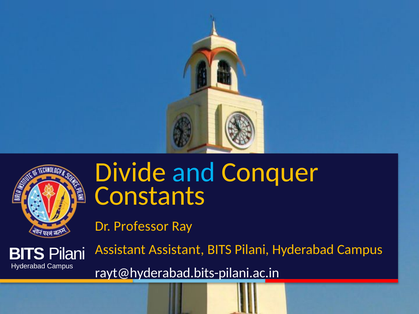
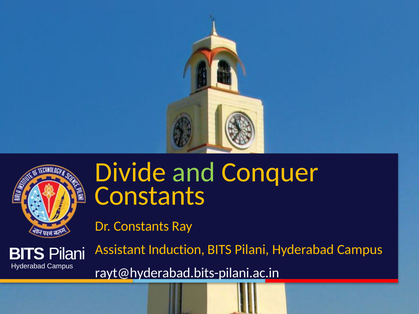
and colour: light blue -> light green
Dr Professor: Professor -> Constants
Assistant Assistant: Assistant -> Induction
